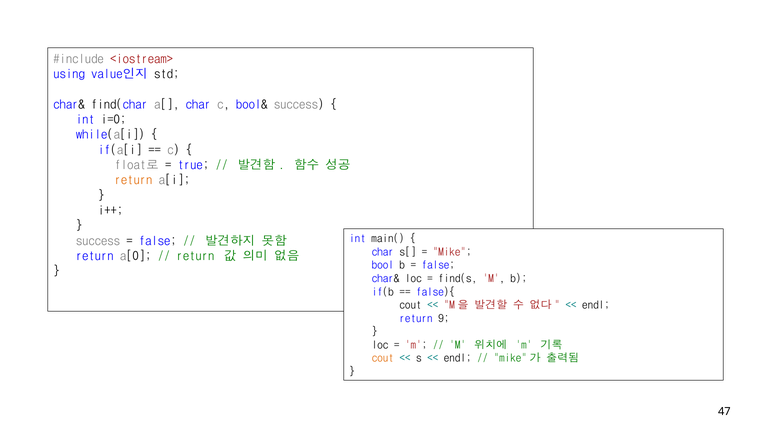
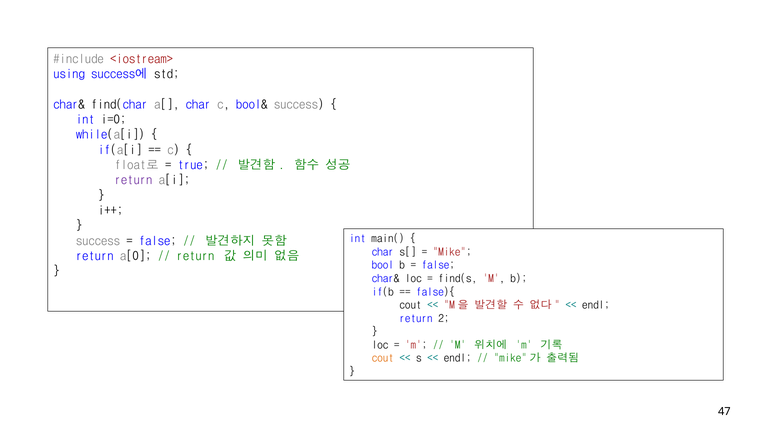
value인지: value인지 -> success에
return at (134, 180) colour: orange -> purple
9: 9 -> 2
